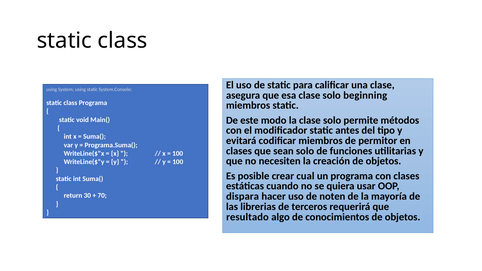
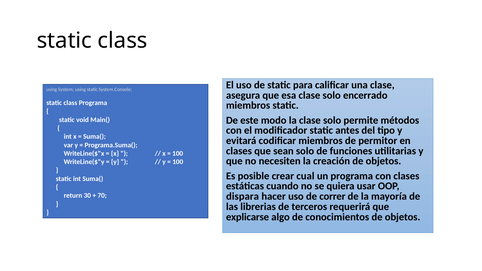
beginning: beginning -> encerrado
noten: noten -> correr
resultado: resultado -> explicarse
